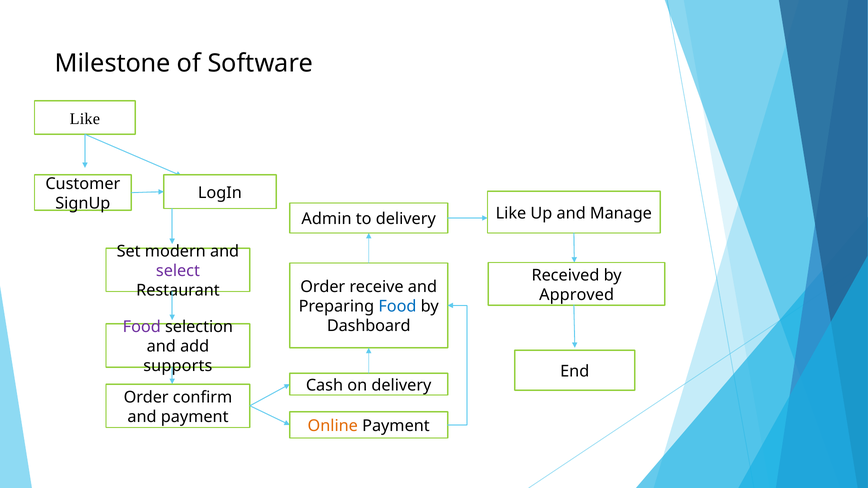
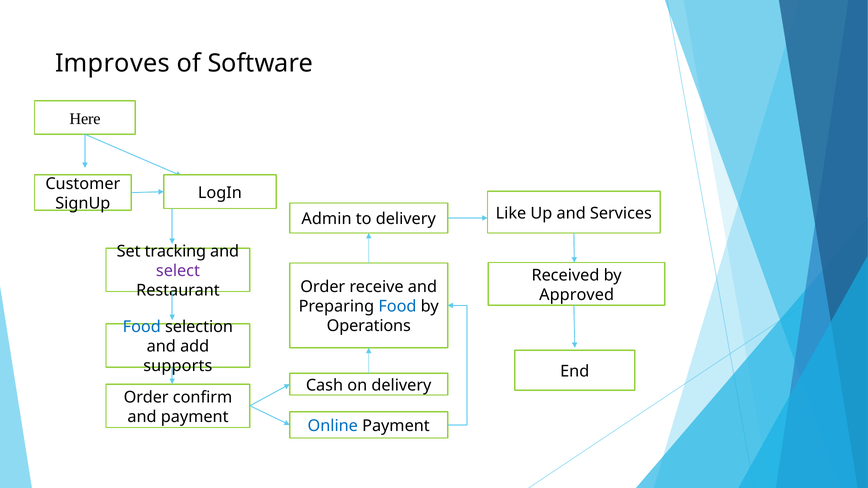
Milestone: Milestone -> Improves
Like at (85, 119): Like -> Here
Manage: Manage -> Services
modern: modern -> tracking
Dashboard: Dashboard -> Operations
Food at (142, 327) colour: purple -> blue
Online colour: orange -> blue
